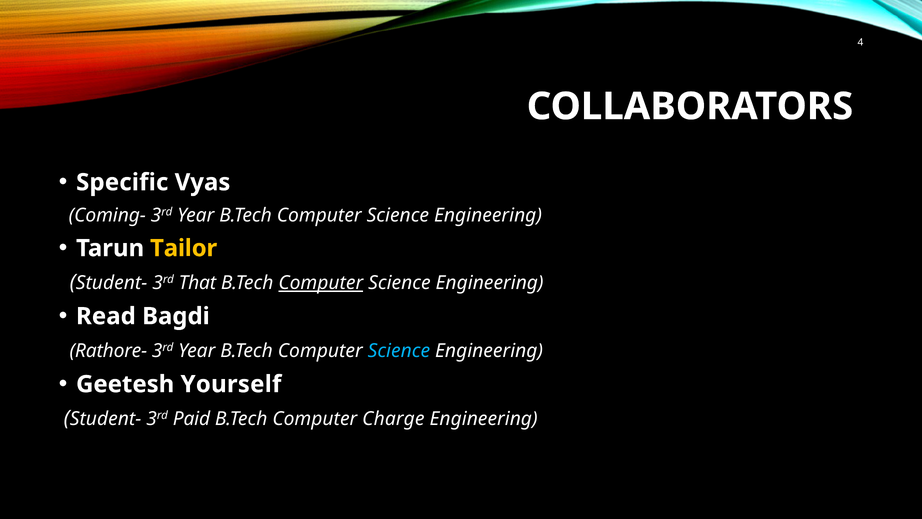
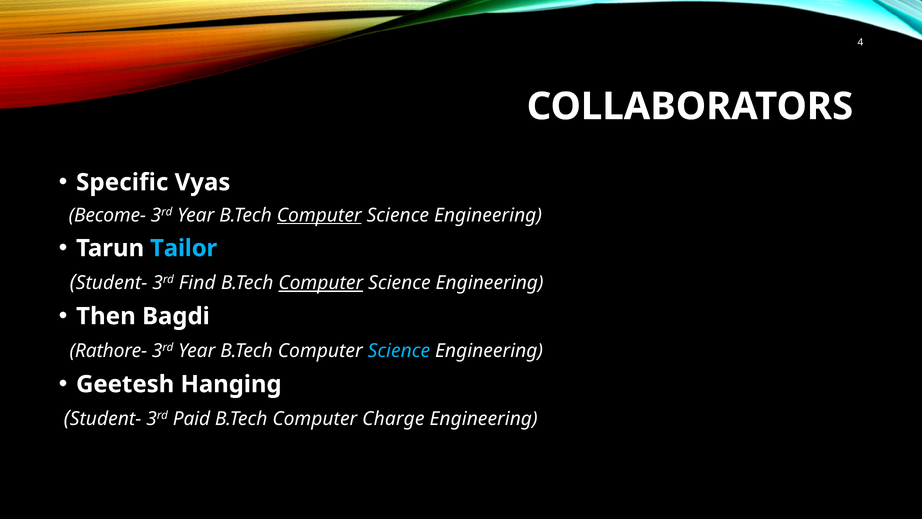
Coming-: Coming- -> Become-
Computer at (319, 215) underline: none -> present
Tailor colour: yellow -> light blue
That: That -> Find
Read: Read -> Then
Yourself: Yourself -> Hanging
